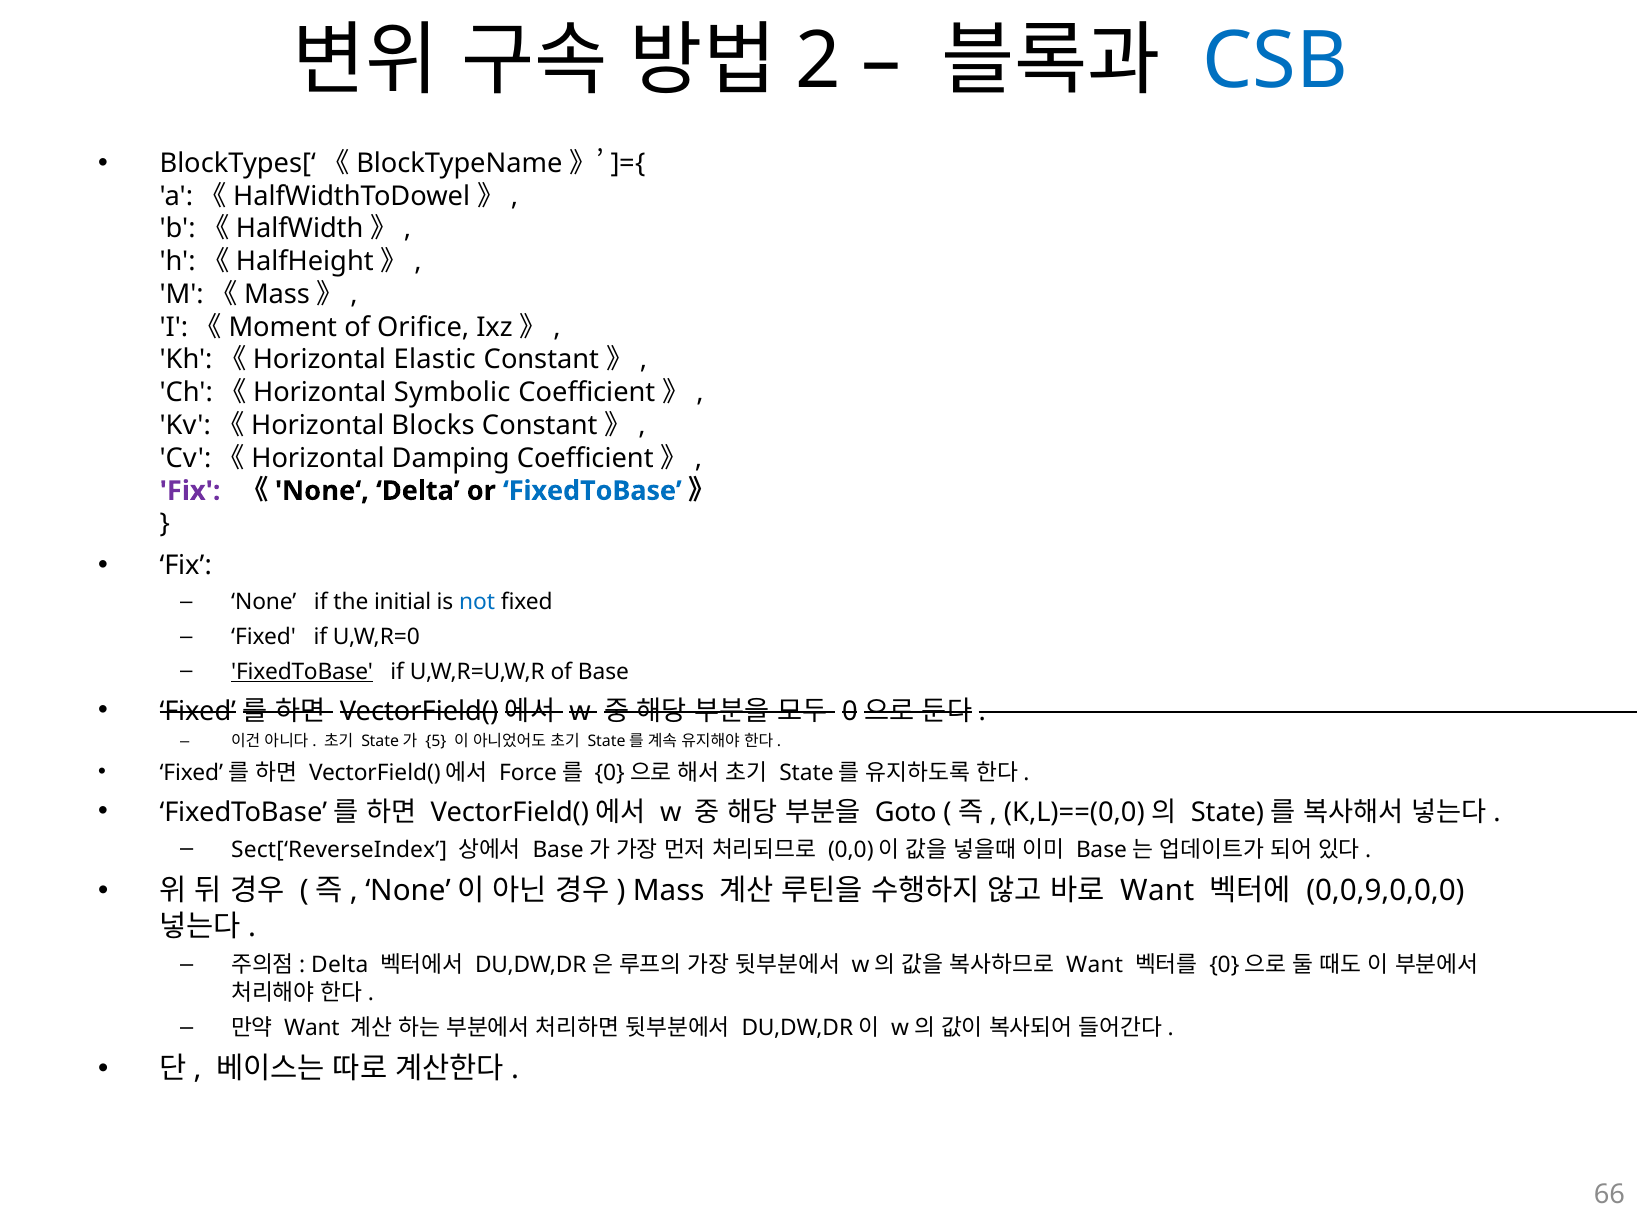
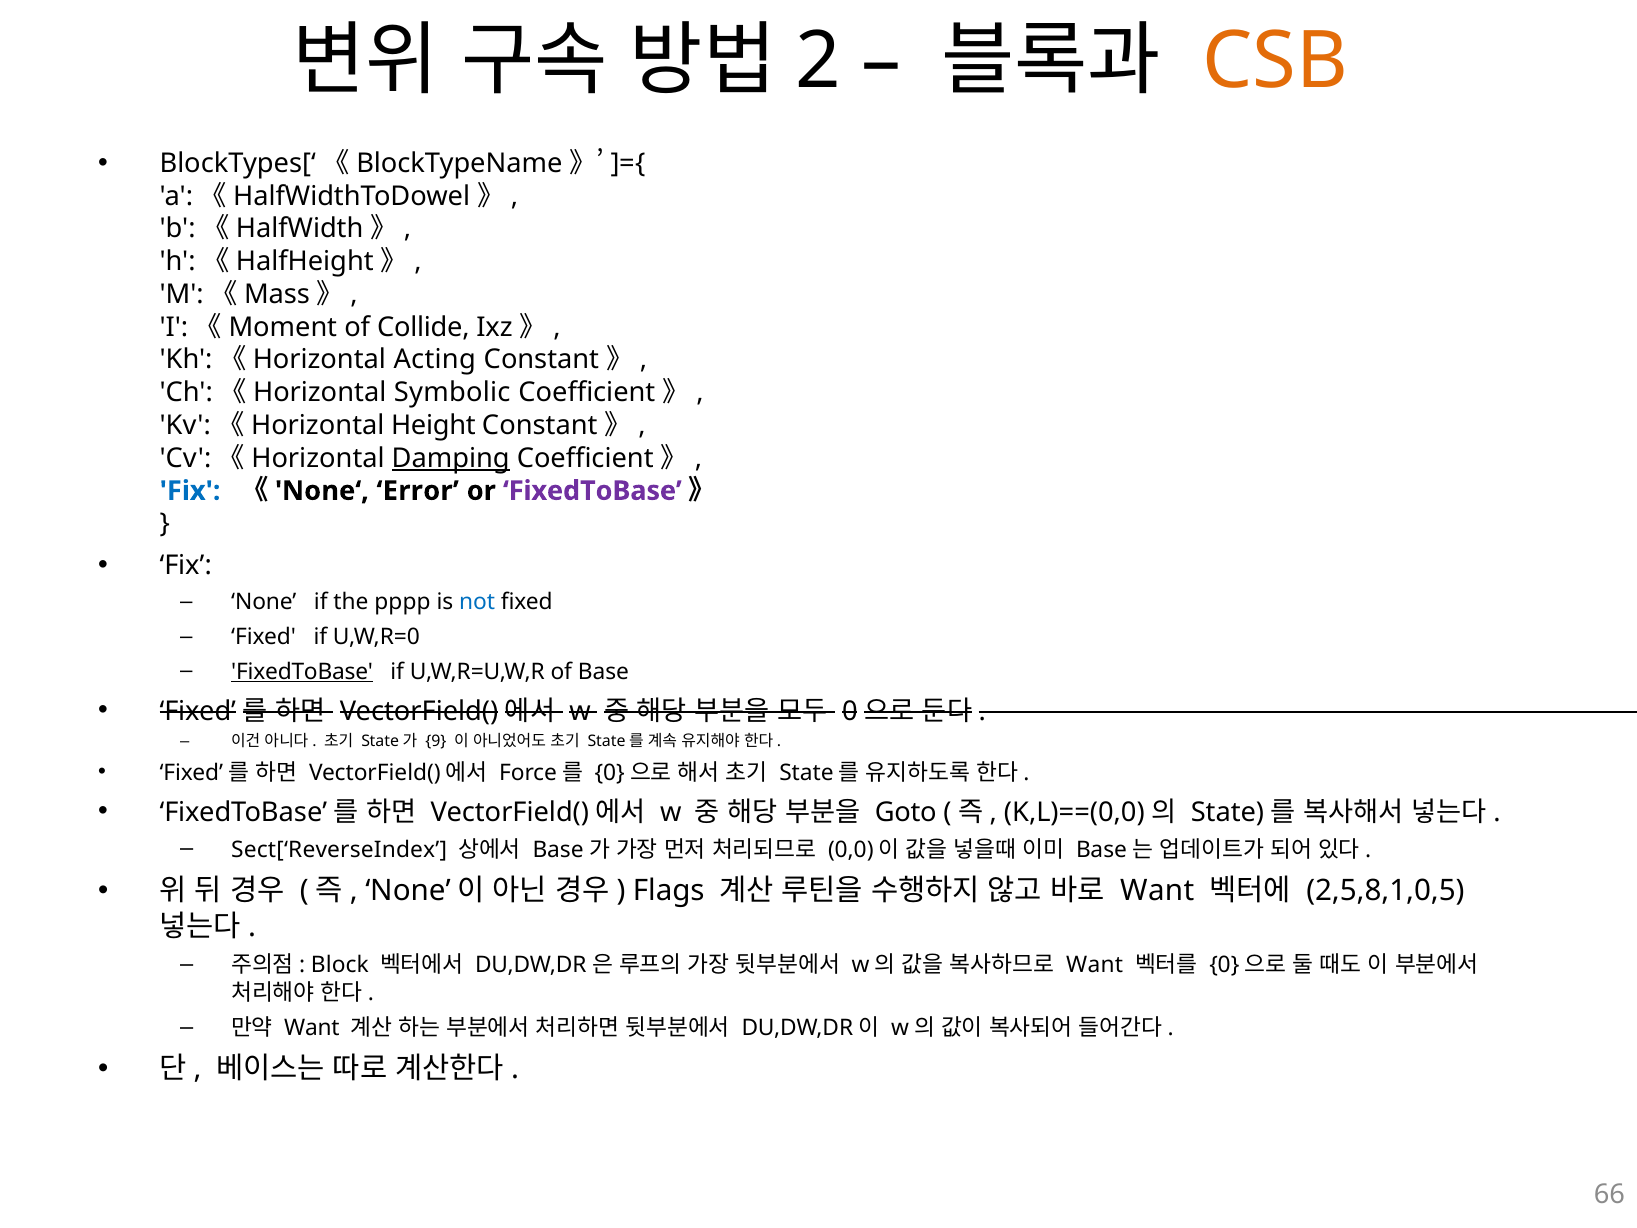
CSB colour: blue -> orange
Orifice: Orifice -> Collide
Elastic: Elastic -> Acting
Blocks: Blocks -> Height
Damping underline: none -> present
Fix at (190, 491) colour: purple -> blue
Delta at (418, 491): Delta -> Error
FixedToBase at (592, 491) colour: blue -> purple
initial: initial -> pppp
5: 5 -> 9
Mass: Mass -> Flags
0,0,9,0,0,0: 0,0,9,0,0,0 -> 2,5,8,1,0,5
Delta at (340, 965): Delta -> Block
